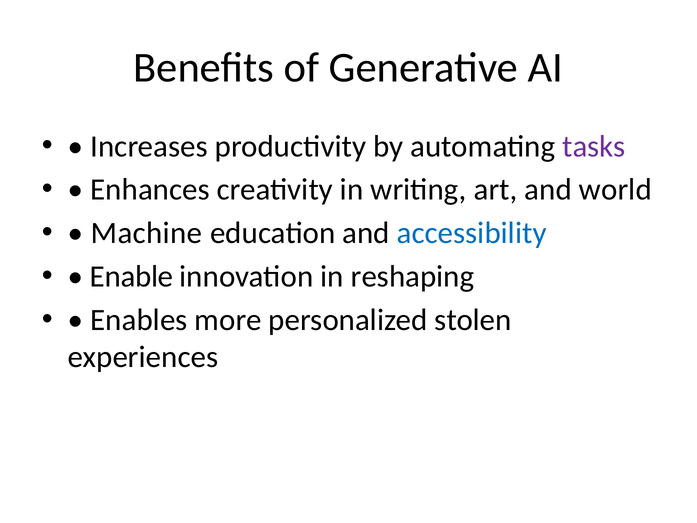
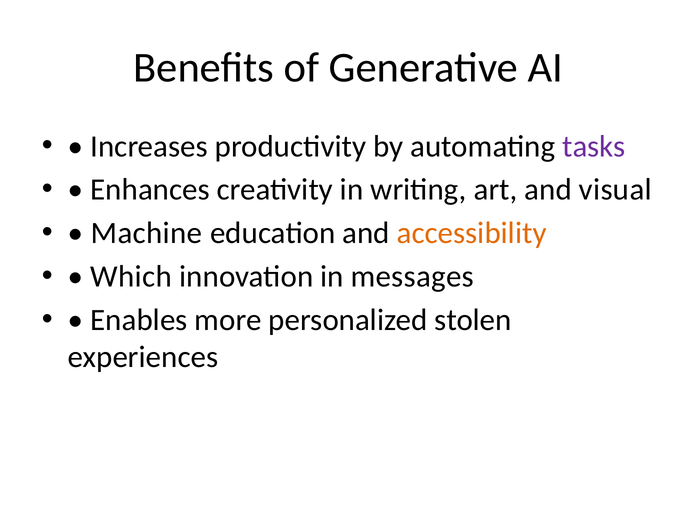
world: world -> visual
accessibility colour: blue -> orange
Enable: Enable -> Which
reshaping: reshaping -> messages
